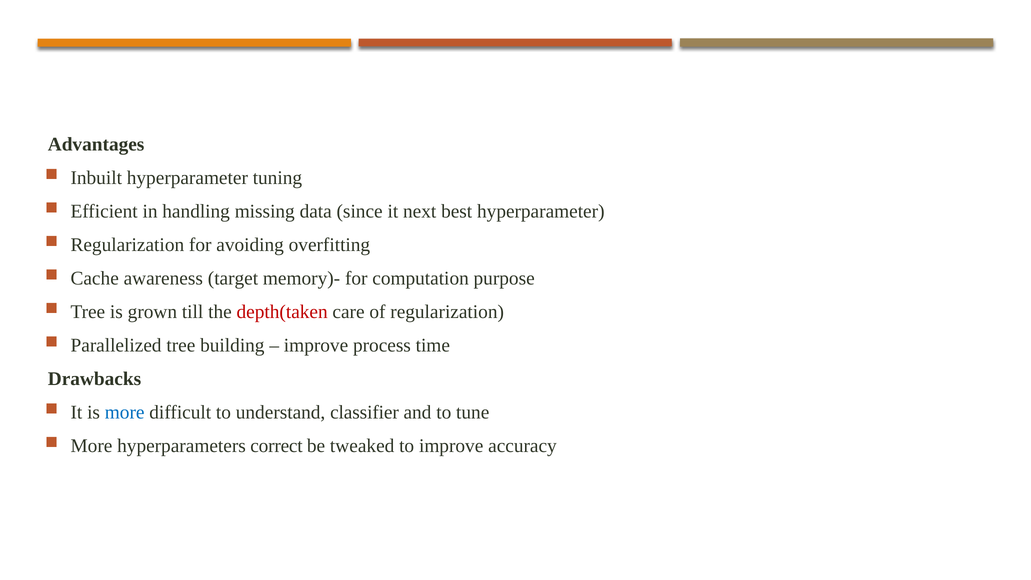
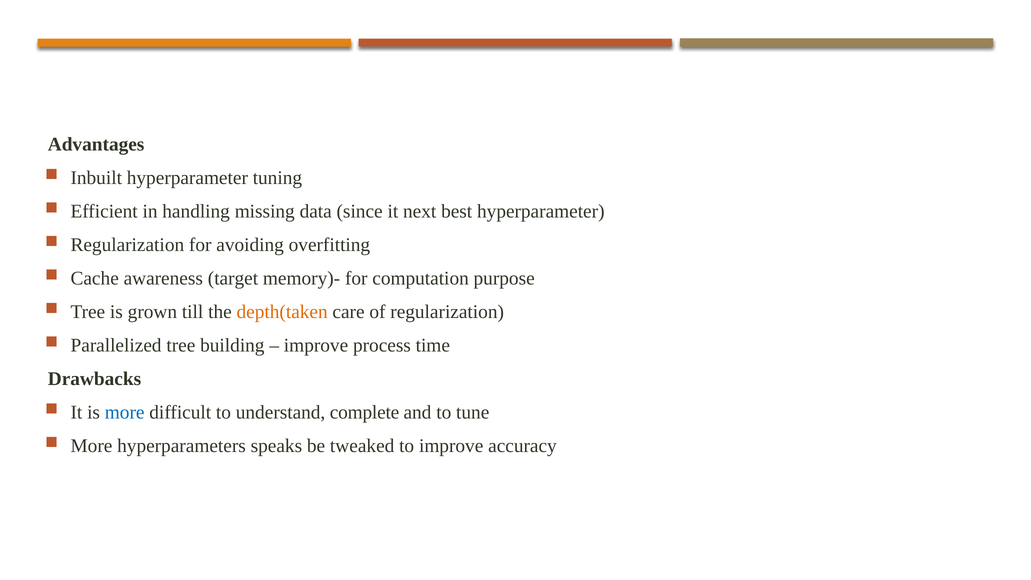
depth(taken colour: red -> orange
classifier: classifier -> complete
correct: correct -> speaks
